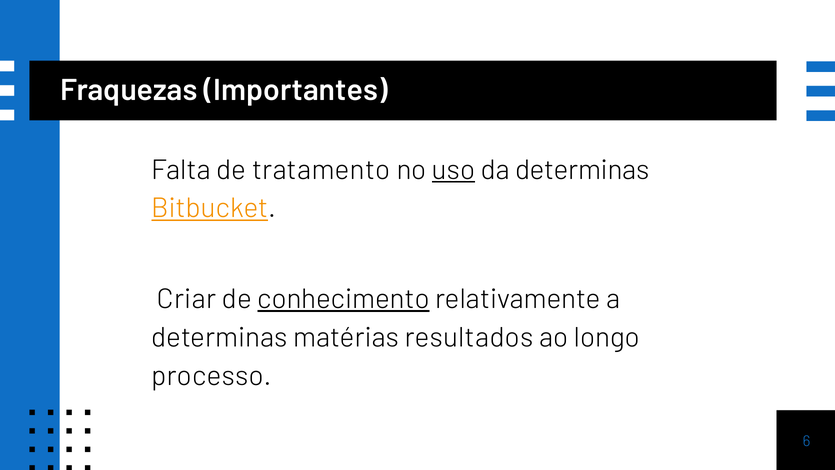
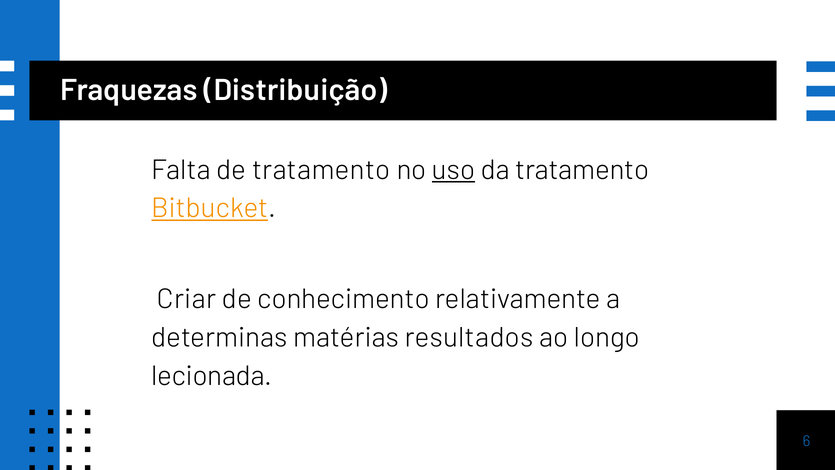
Importantes: Importantes -> Distribuição
da determinas: determinas -> tratamento
conhecimento underline: present -> none
processo: processo -> lecionada
